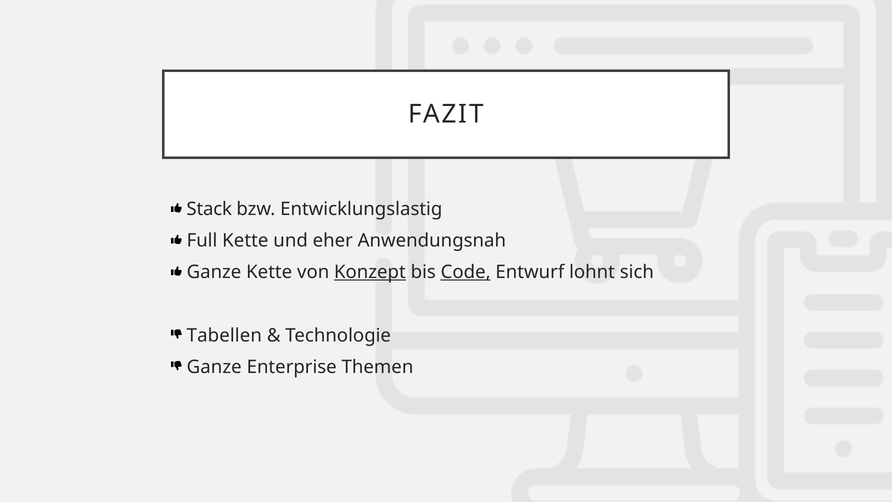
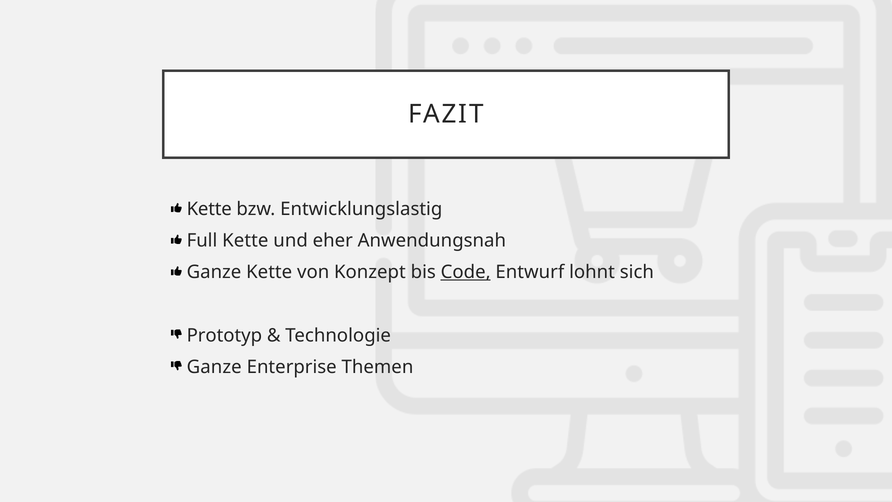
Stack at (209, 209): Stack -> Kette
Konzept underline: present -> none
Tabellen: Tabellen -> Prototyp
